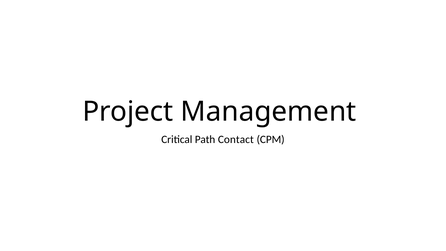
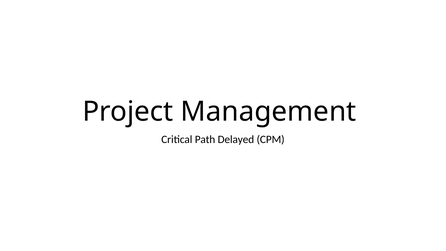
Contact: Contact -> Delayed
